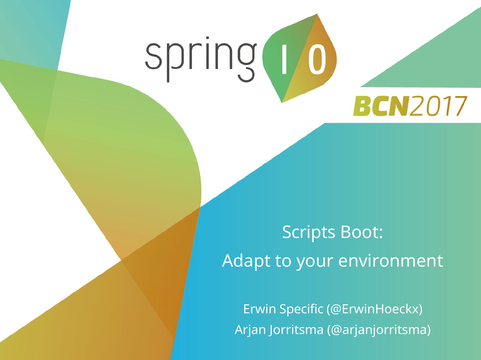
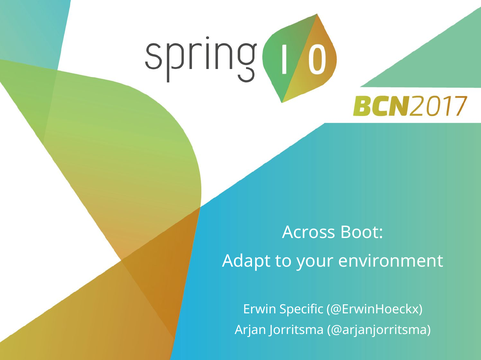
Scripts: Scripts -> Across
